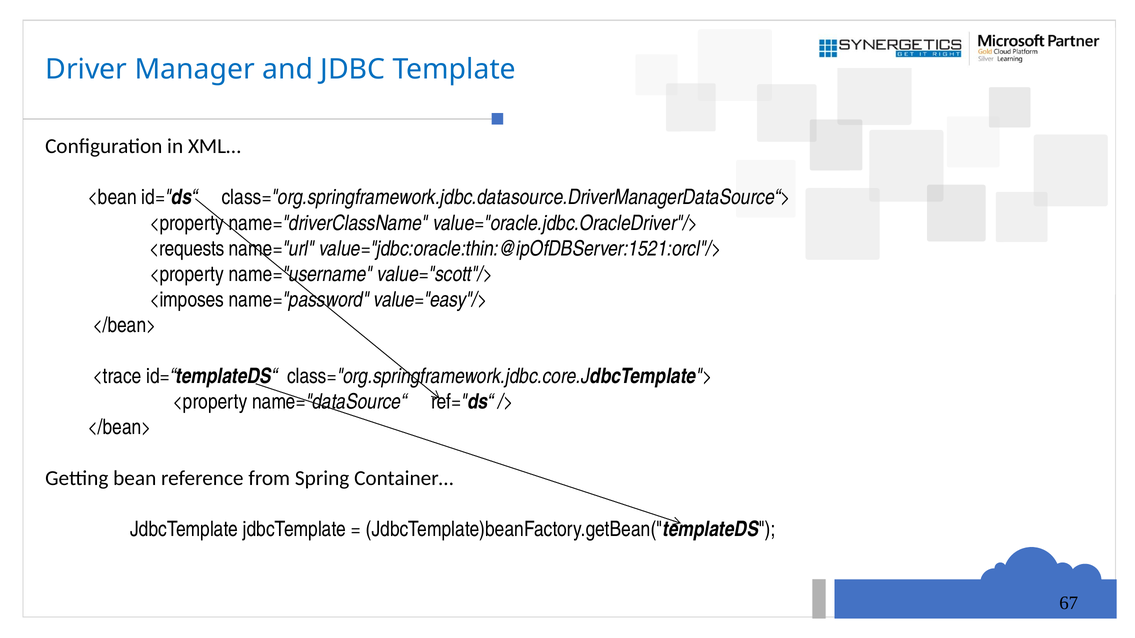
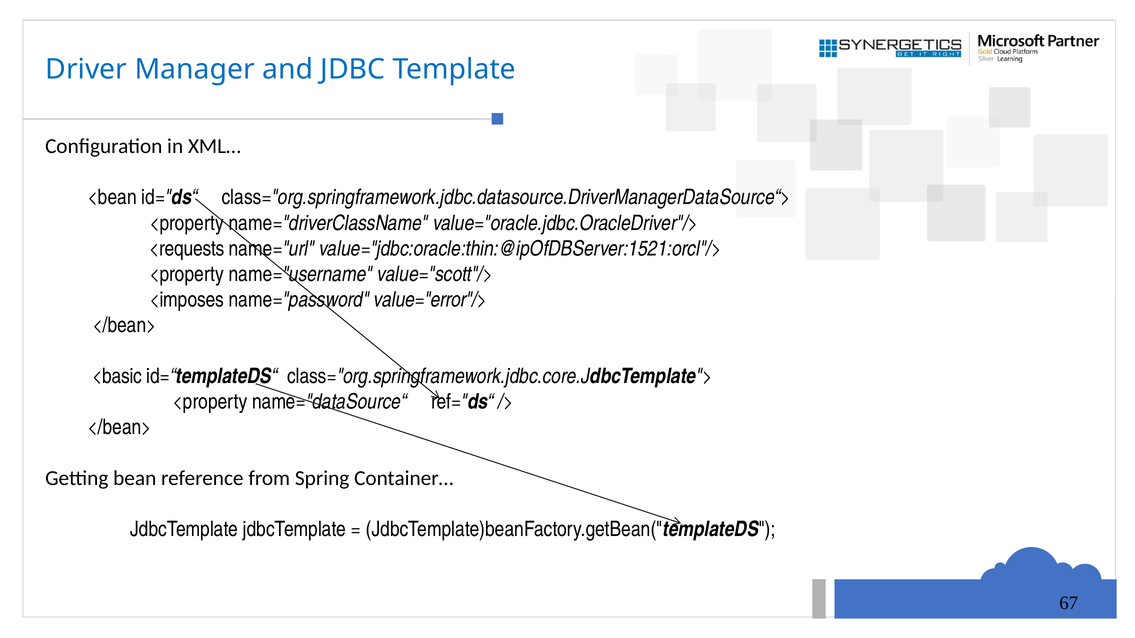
value="easy"/>: value="easy"/> -> value="error"/>
<trace: <trace -> <basic
